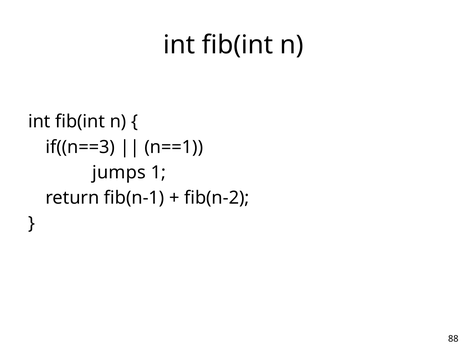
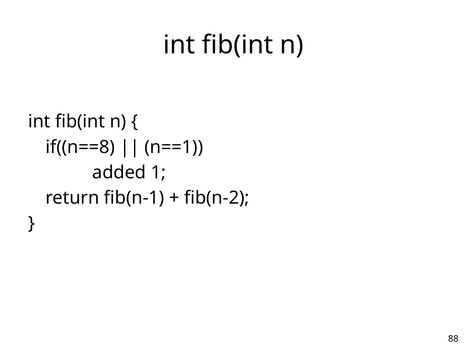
if((n==3: if((n==3 -> if((n==8
jumps: jumps -> added
